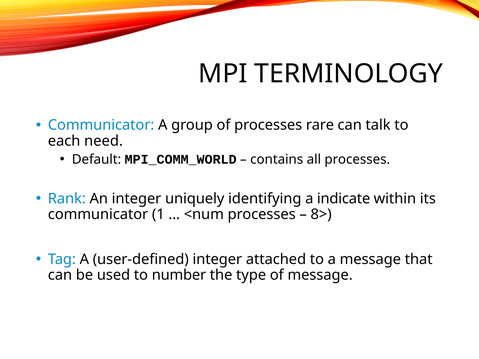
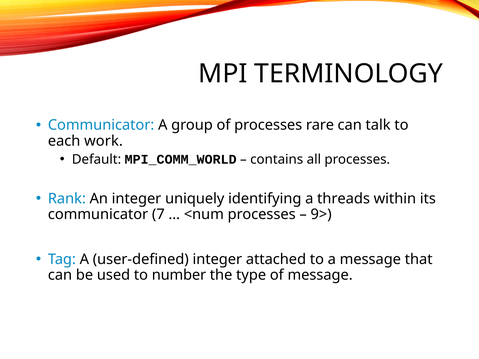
need: need -> work
indicate: indicate -> threads
1: 1 -> 7
8>: 8> -> 9>
